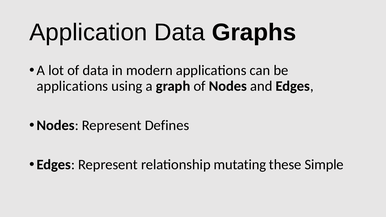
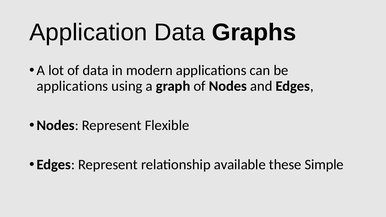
Defines: Defines -> Flexible
mutating: mutating -> available
